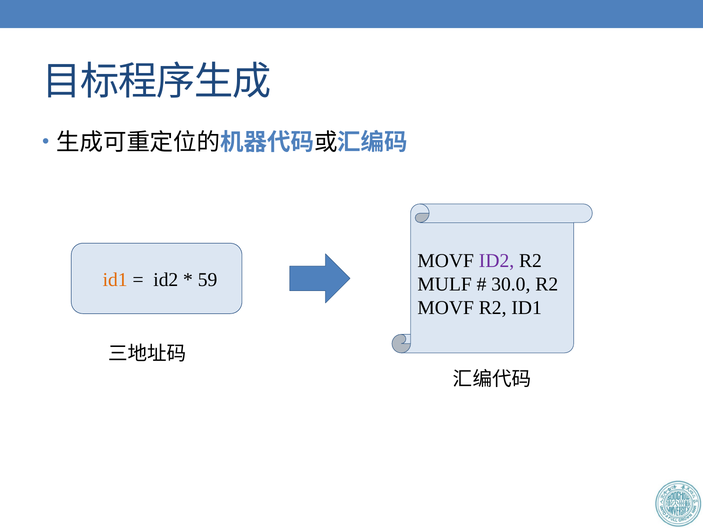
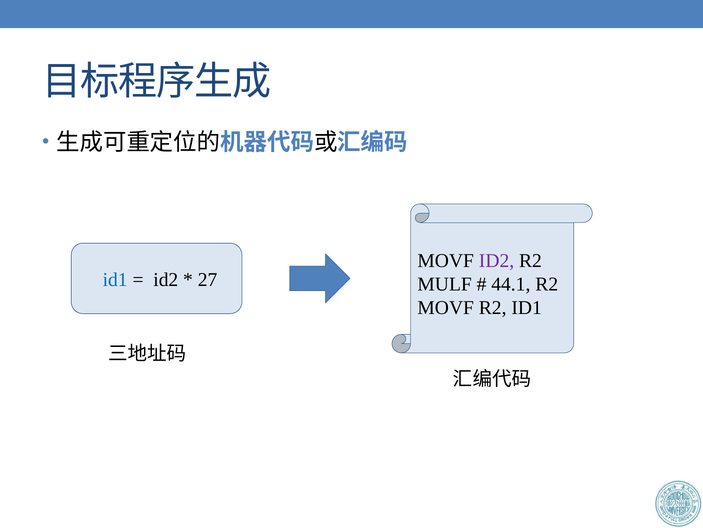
id1 at (115, 279) colour: orange -> blue
59: 59 -> 27
30.0: 30.0 -> 44.1
